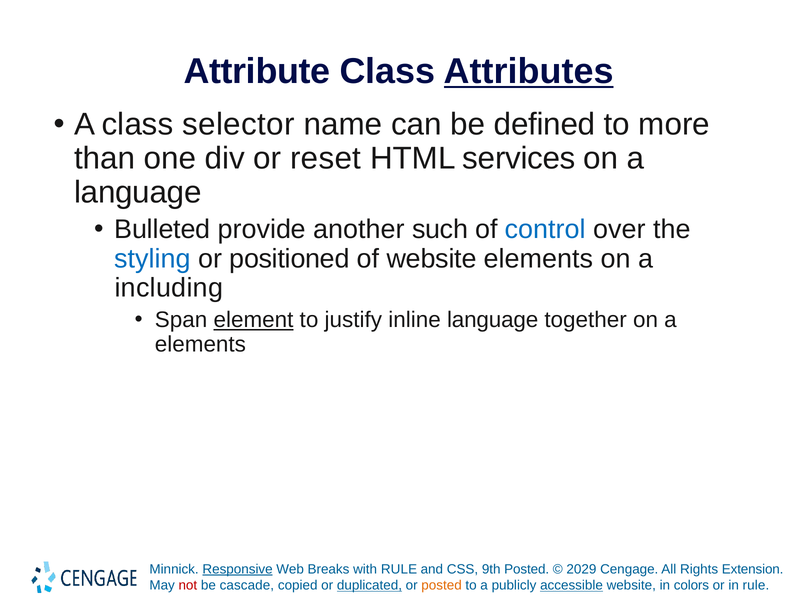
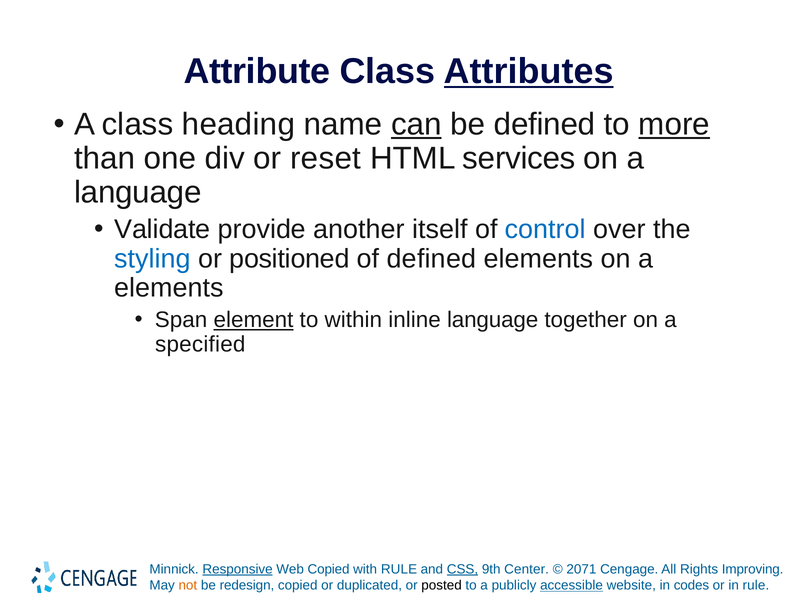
selector: selector -> heading
can underline: none -> present
more underline: none -> present
Bulleted: Bulleted -> Validate
such: such -> itself
of website: website -> defined
including at (169, 288): including -> elements
justify: justify -> within
elements at (200, 344): elements -> specified
Web Breaks: Breaks -> Copied
CSS underline: none -> present
9th Posted: Posted -> Center
2029: 2029 -> 2071
Extension: Extension -> Improving
not colour: red -> orange
cascade: cascade -> redesign
duplicated underline: present -> none
posted at (442, 585) colour: orange -> black
colors: colors -> codes
